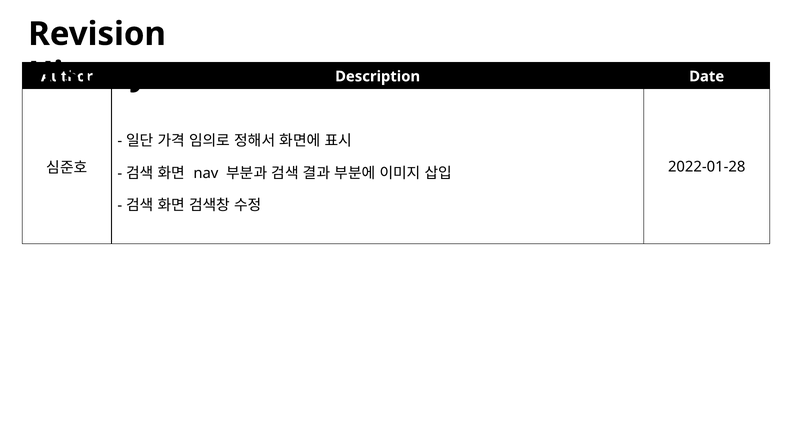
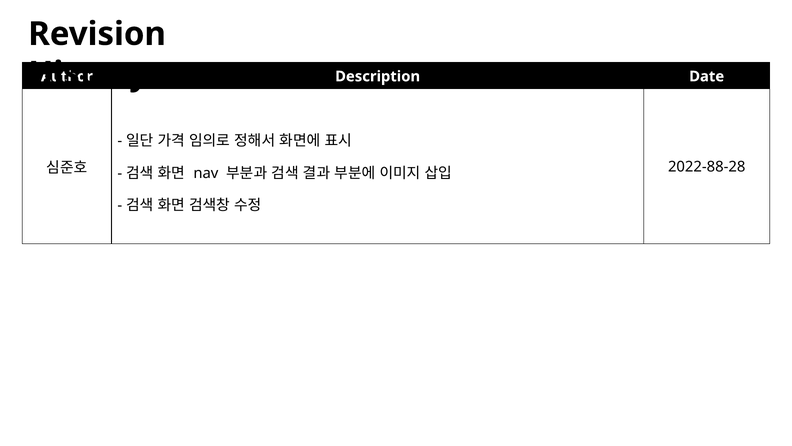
2022-01-28: 2022-01-28 -> 2022-88-28
